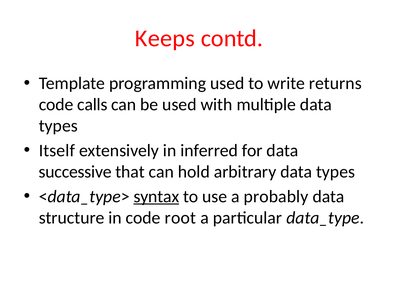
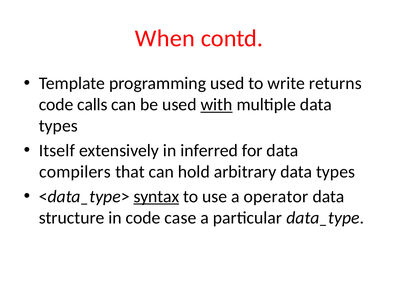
Keeps: Keeps -> When
with underline: none -> present
successive: successive -> compilers
probably: probably -> operator
root: root -> case
